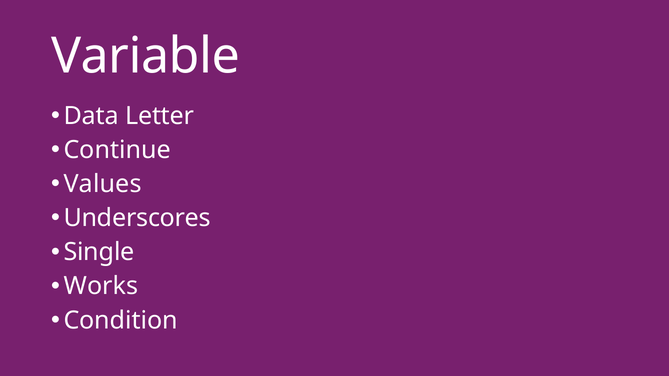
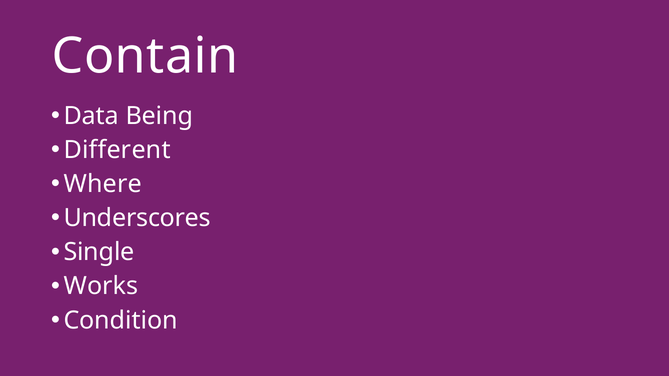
Variable: Variable -> Contain
Letter: Letter -> Being
Continue: Continue -> Different
Values: Values -> Where
